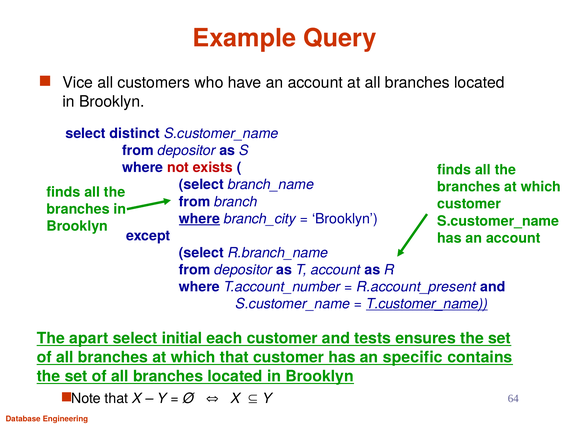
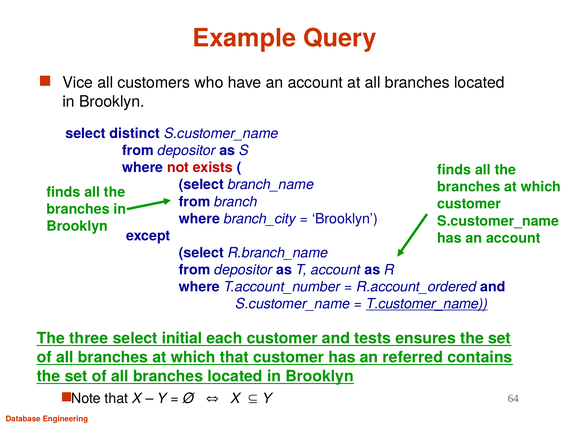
where at (199, 218) underline: present -> none
R.account_present: R.account_present -> R.account_ordered
apart: apart -> three
specific: specific -> referred
